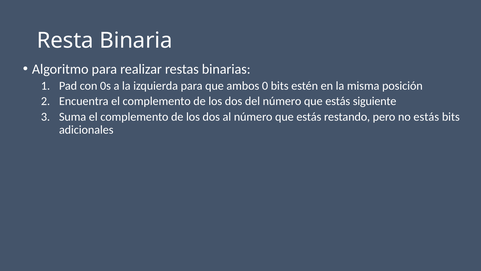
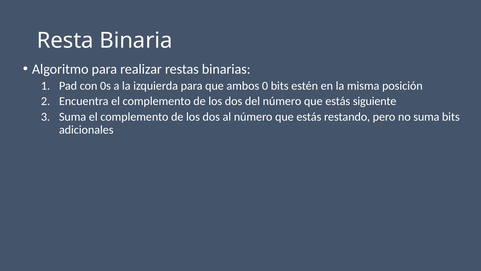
no estás: estás -> suma
